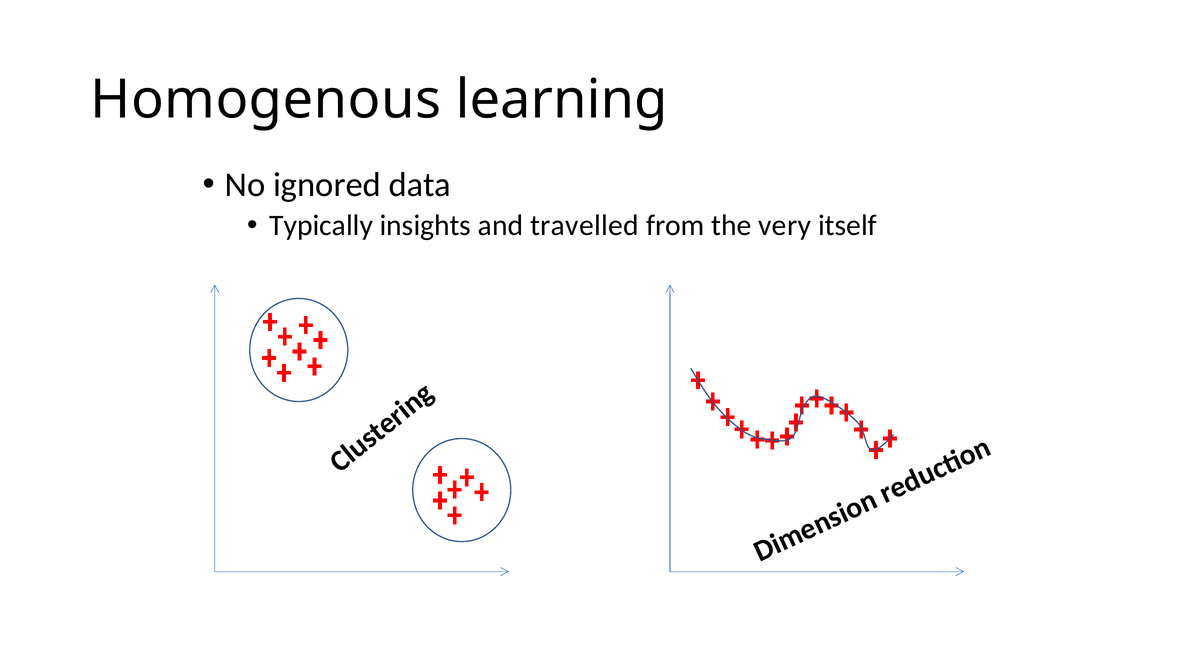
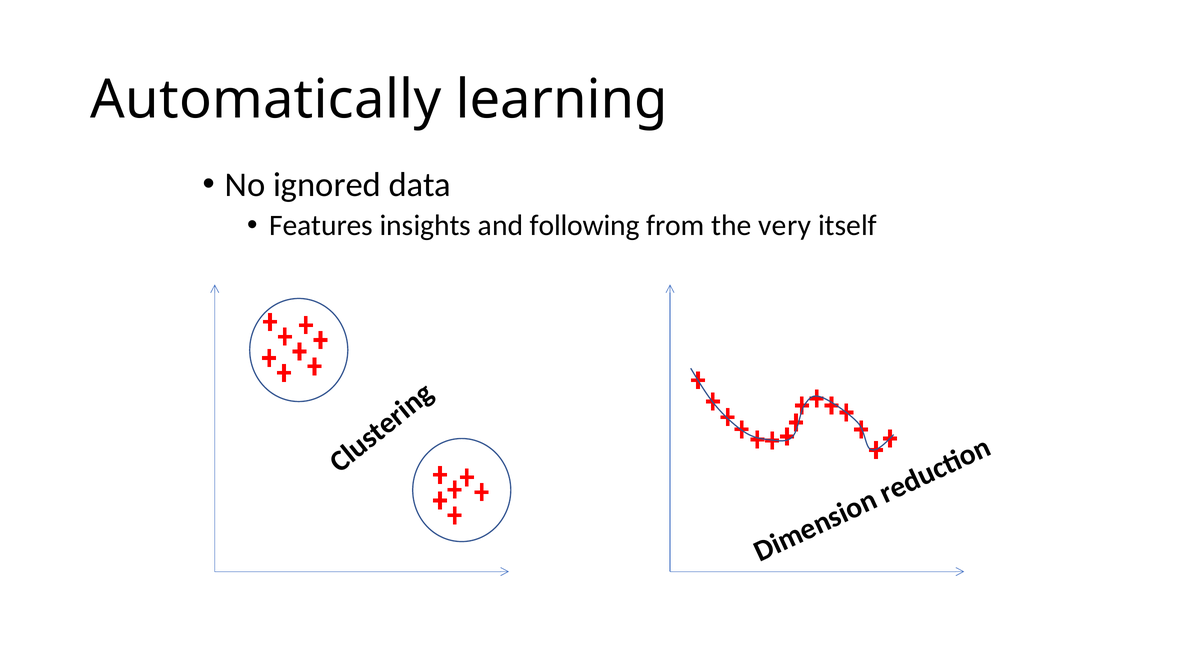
Homogenous: Homogenous -> Automatically
Typically: Typically -> Features
travelled: travelled -> following
